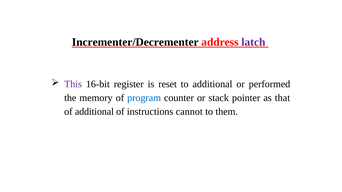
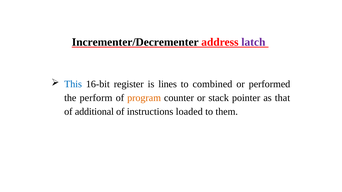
This colour: purple -> blue
reset: reset -> lines
to additional: additional -> combined
memory: memory -> perform
program colour: blue -> orange
cannot: cannot -> loaded
